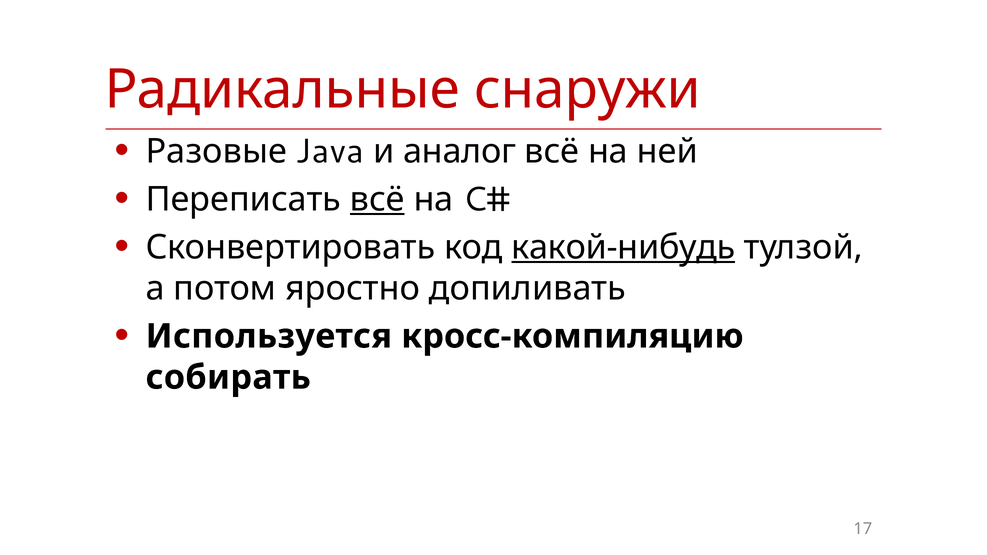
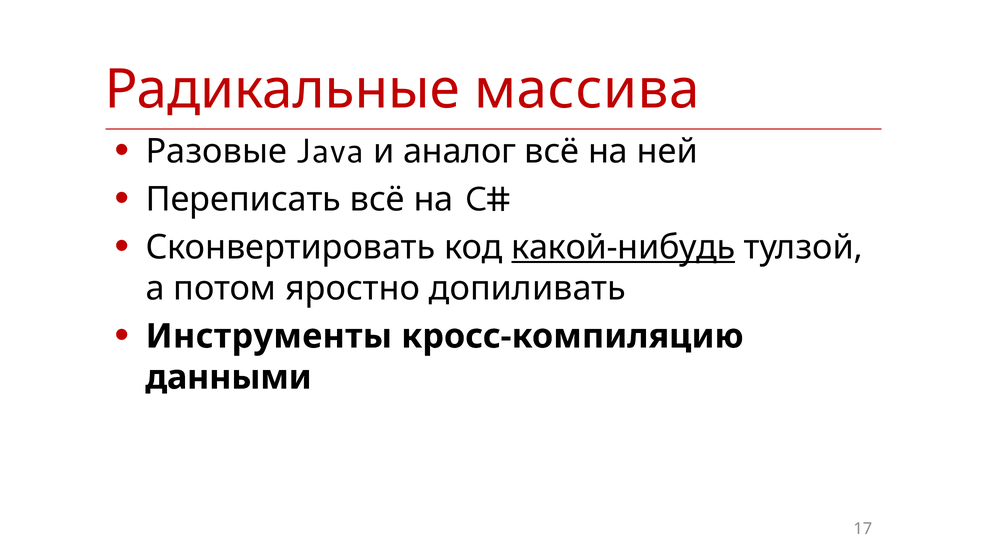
снаружи: снаружи -> массива
всё at (377, 199) underline: present -> none
Используется: Используется -> Инструменты
собирать: собирать -> данными
